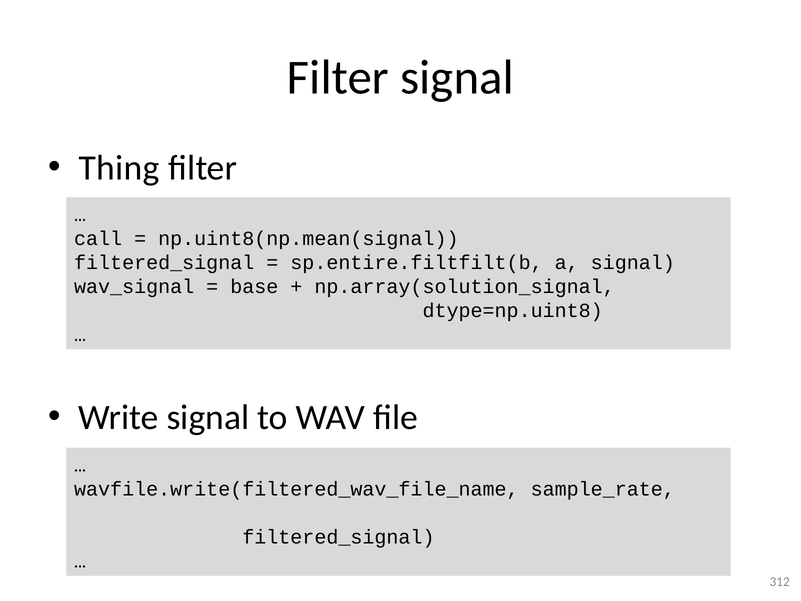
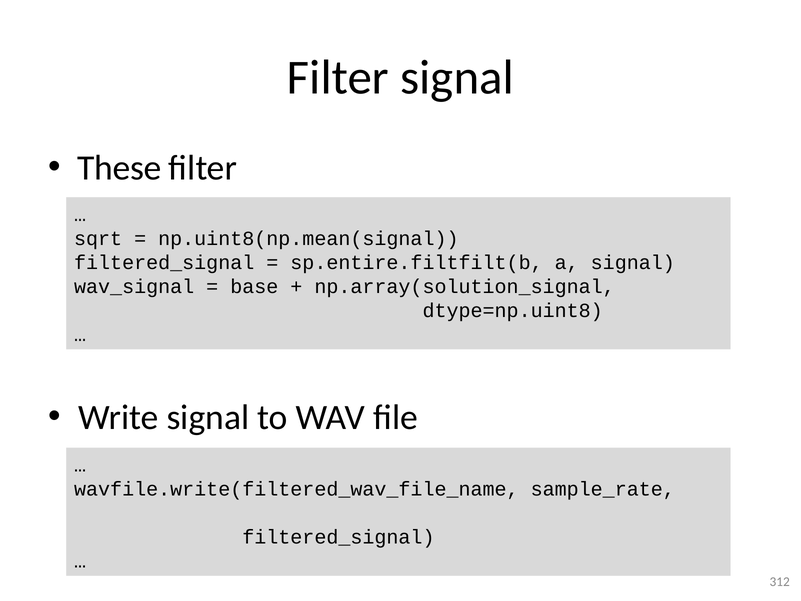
Thing: Thing -> These
call: call -> sqrt
